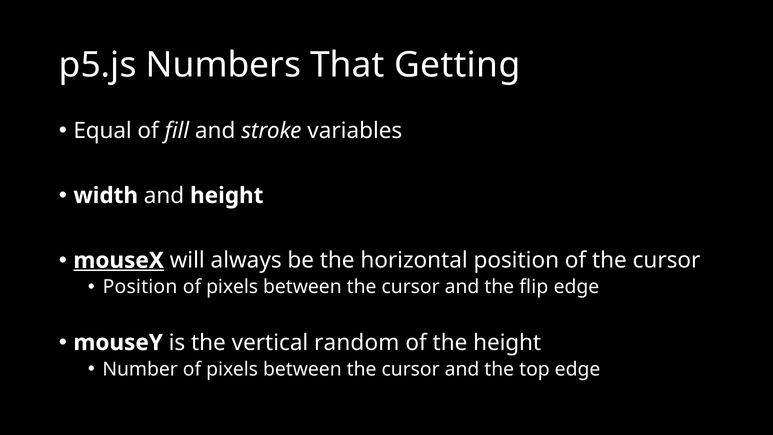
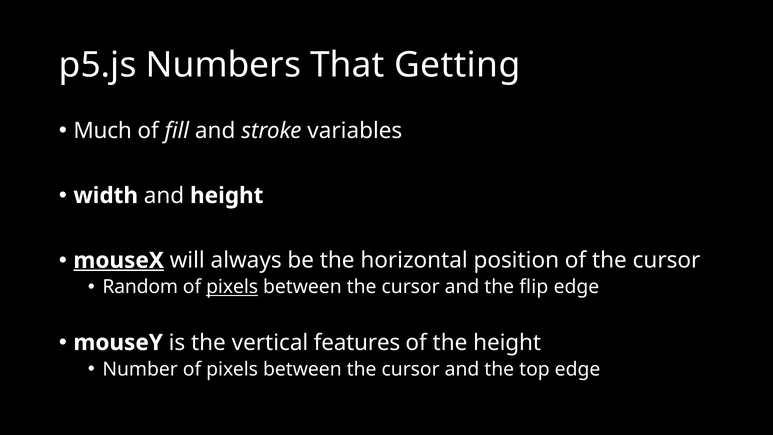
Equal: Equal -> Much
Position at (140, 287): Position -> Random
pixels at (232, 287) underline: none -> present
random: random -> features
